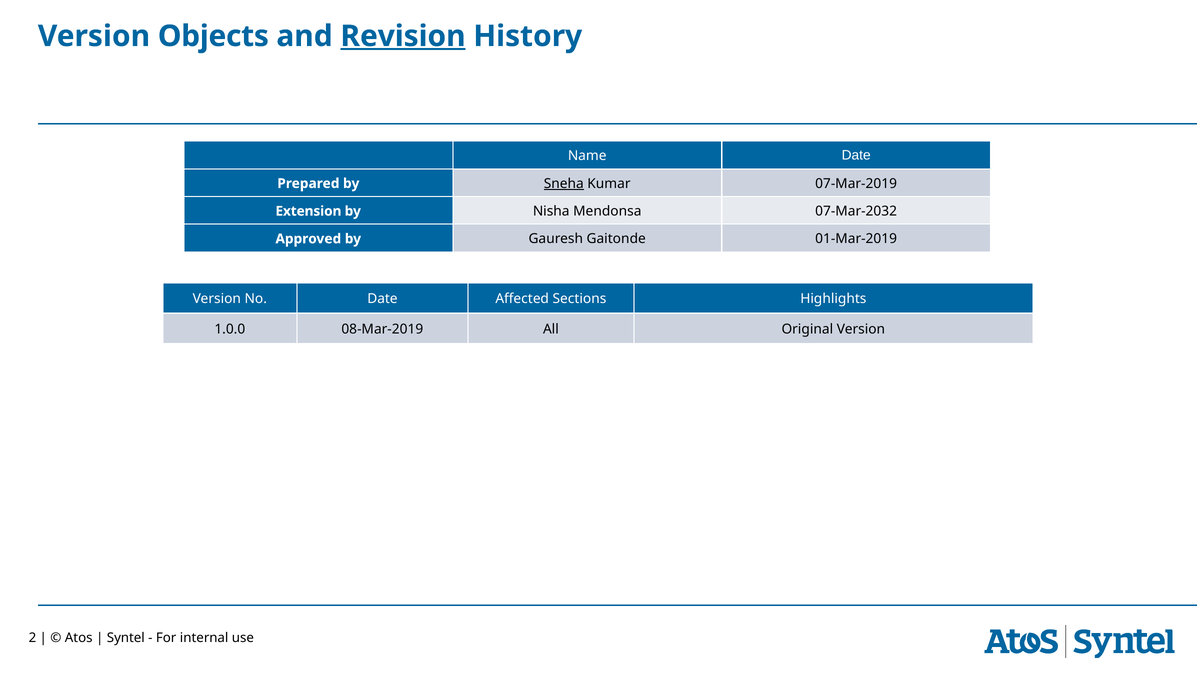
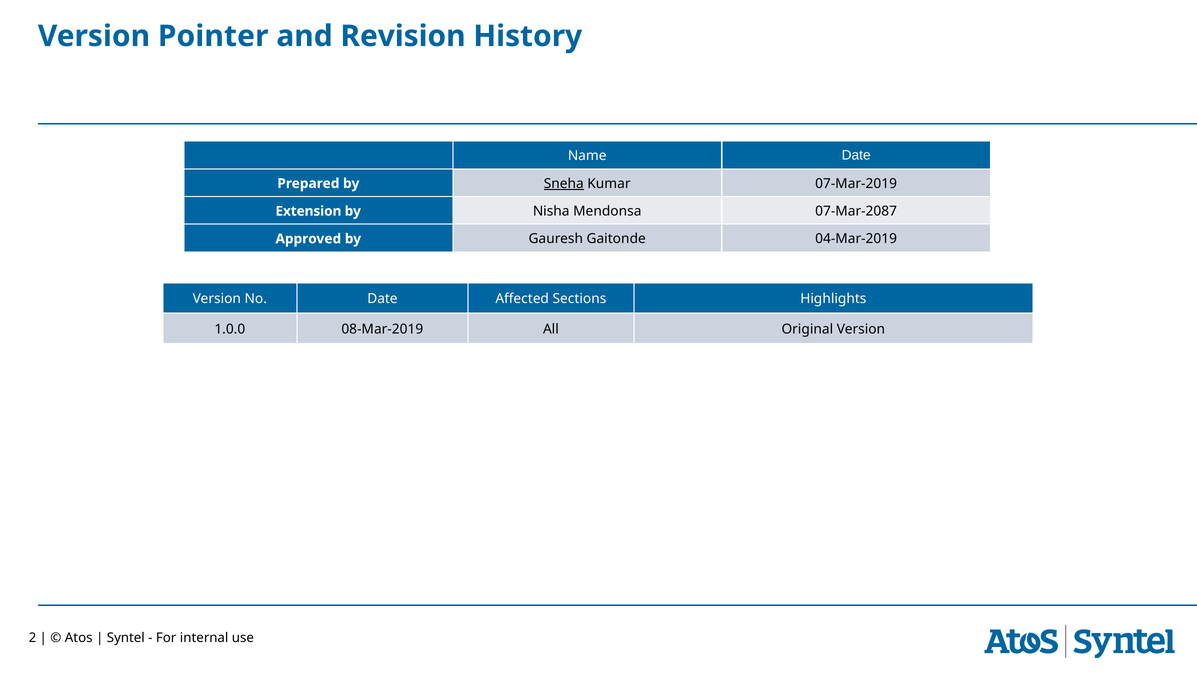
Objects: Objects -> Pointer
Revision underline: present -> none
07-Mar-2032: 07-Mar-2032 -> 07-Mar-2087
01-Mar-2019: 01-Mar-2019 -> 04-Mar-2019
